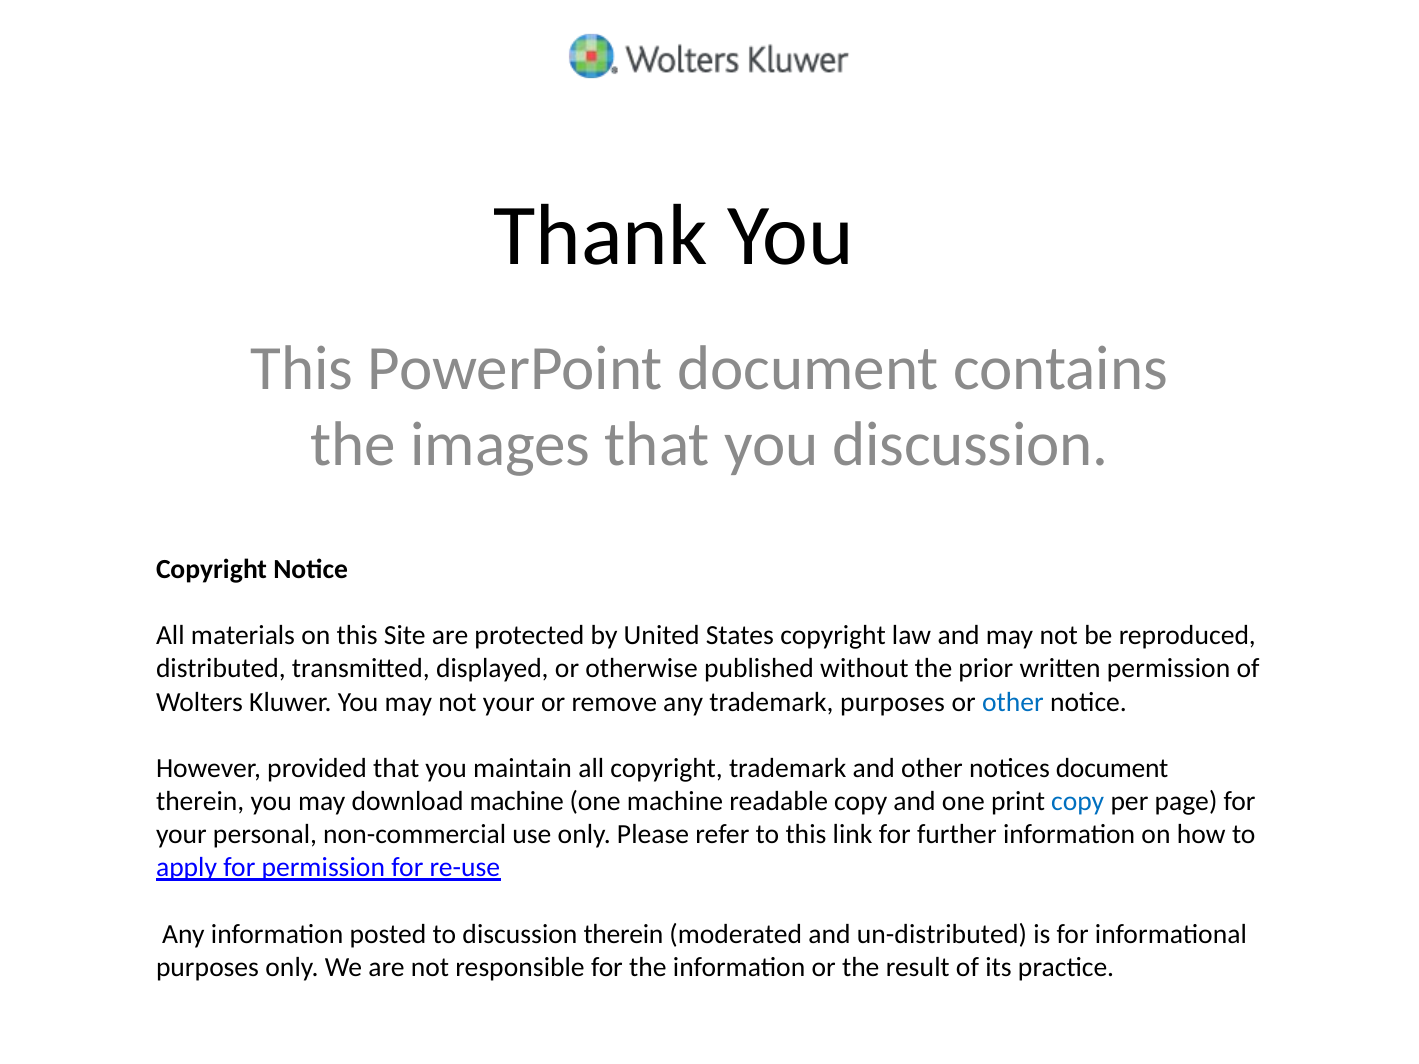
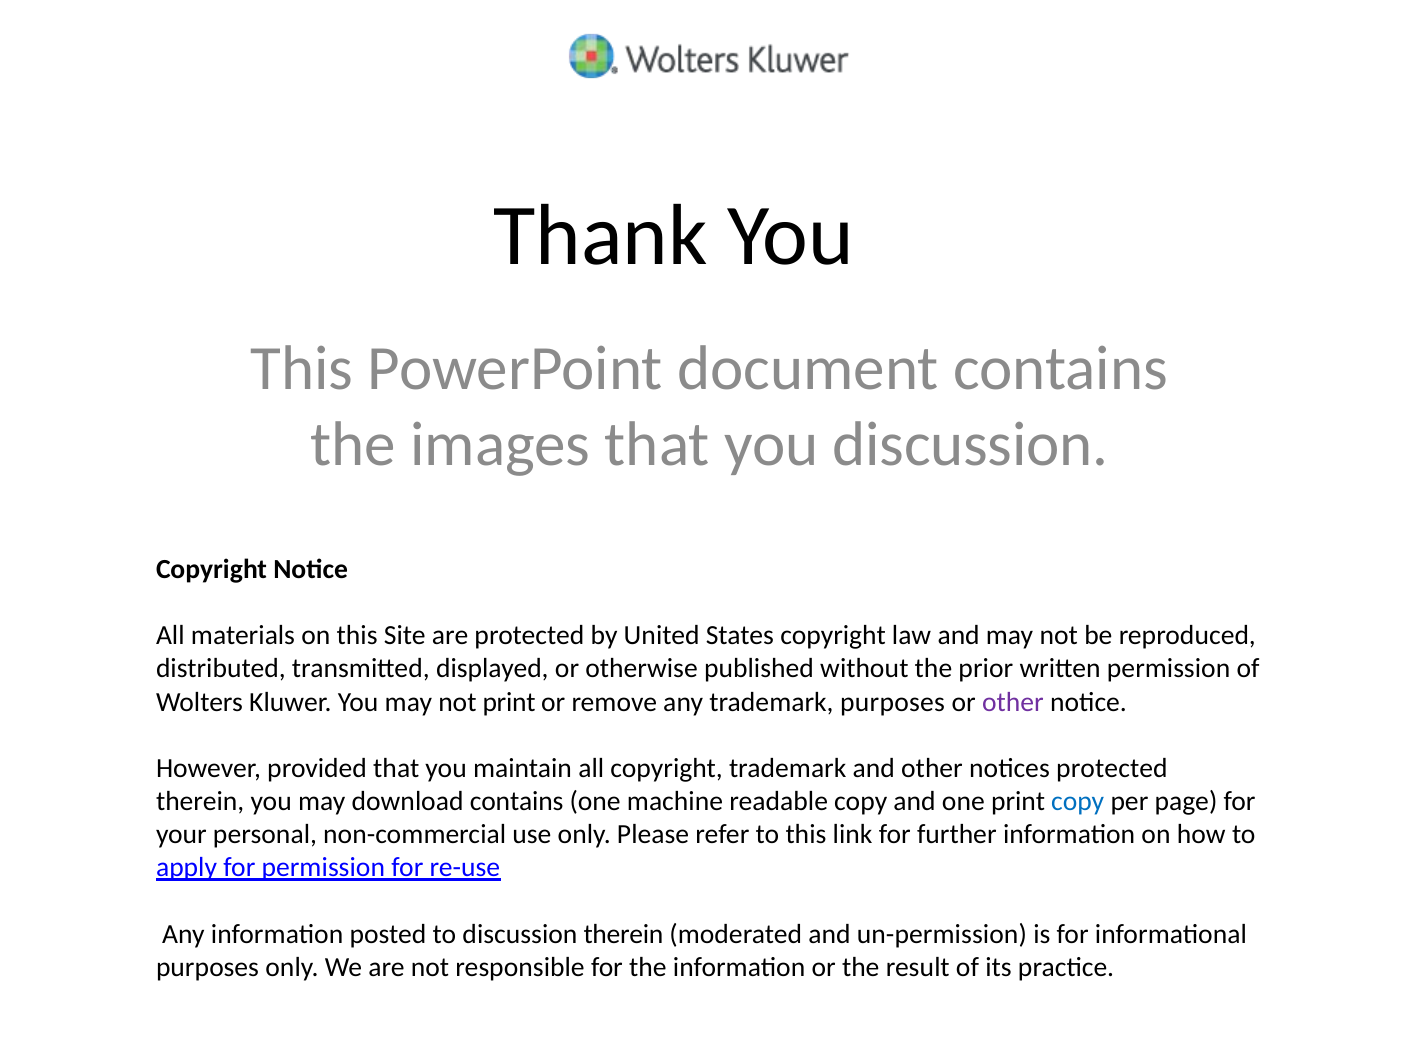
not your: your -> print
other at (1013, 702) colour: blue -> purple
notices document: document -> protected
download machine: machine -> contains
un-distributed: un-distributed -> un-permission
